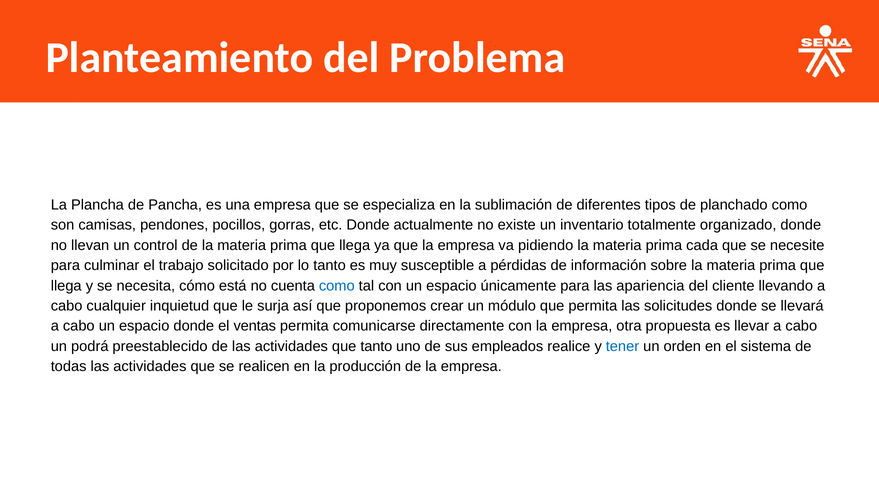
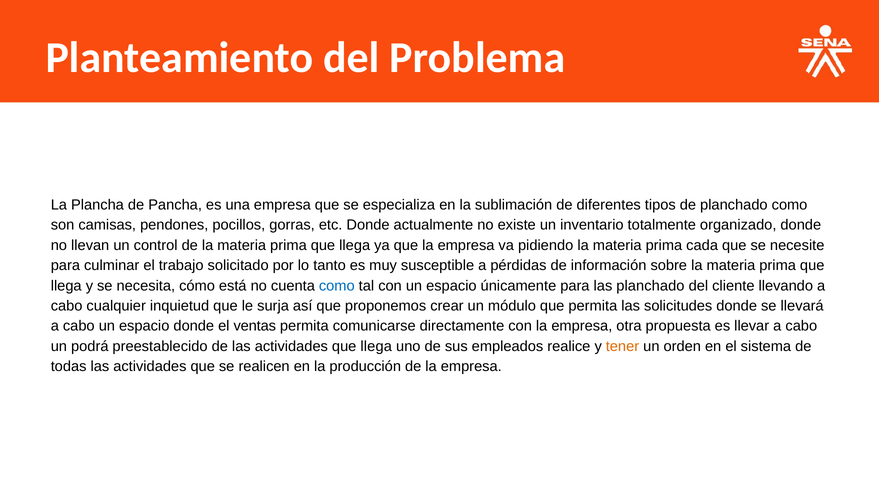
las apariencia: apariencia -> planchado
actividades que tanto: tanto -> llega
tener colour: blue -> orange
